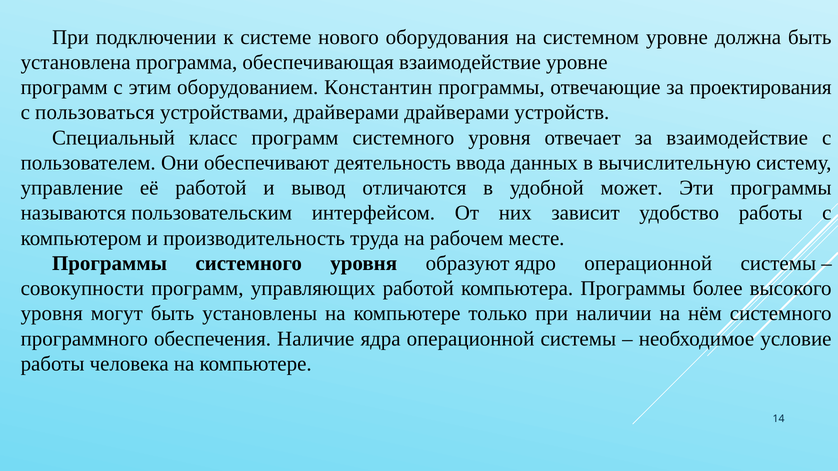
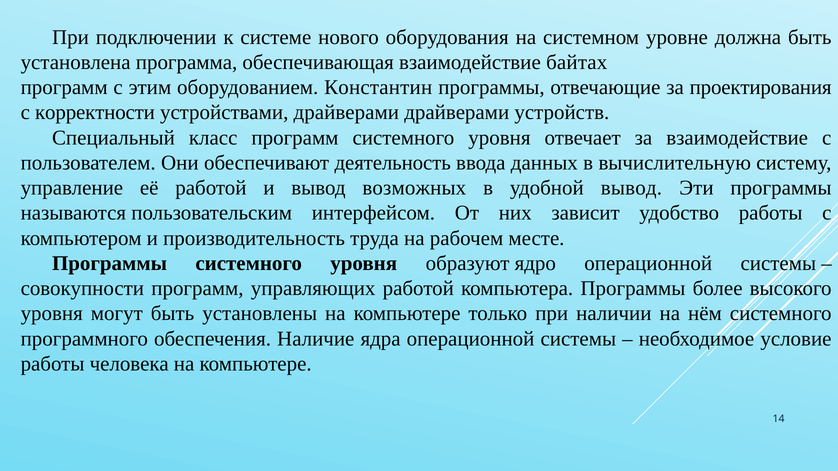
взаимодействие уровне: уровне -> байтах
пользоваться: пользоваться -> корректности
отличаются: отличаются -> возможных
удобной может: может -> вывод
